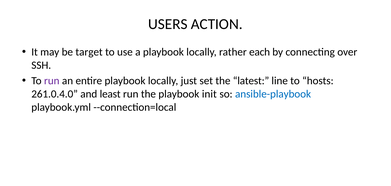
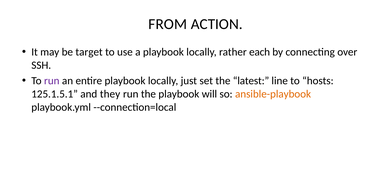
USERS: USERS -> FROM
261.0.4.0: 261.0.4.0 -> 125.1.5.1
least: least -> they
init: init -> will
ansible-playbook colour: blue -> orange
